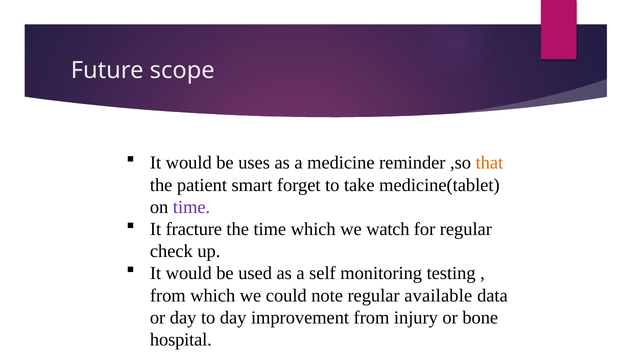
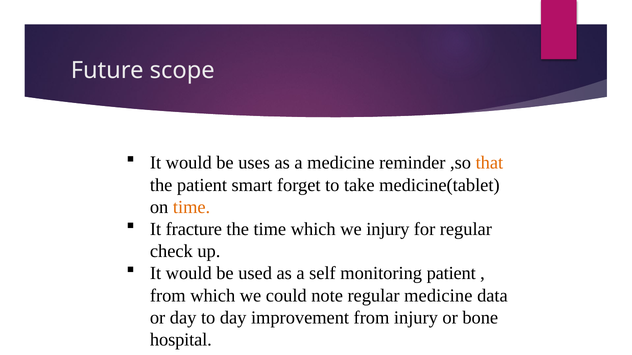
time at (192, 207) colour: purple -> orange
we watch: watch -> injury
monitoring testing: testing -> patient
regular available: available -> medicine
